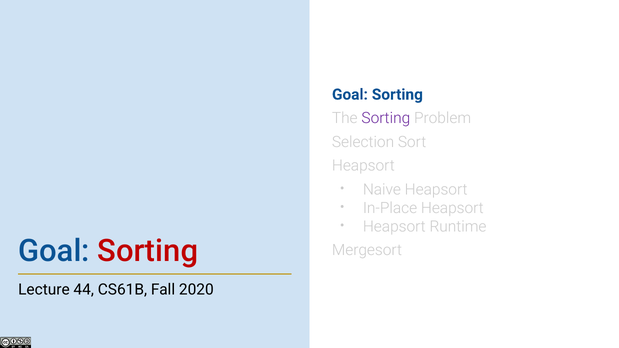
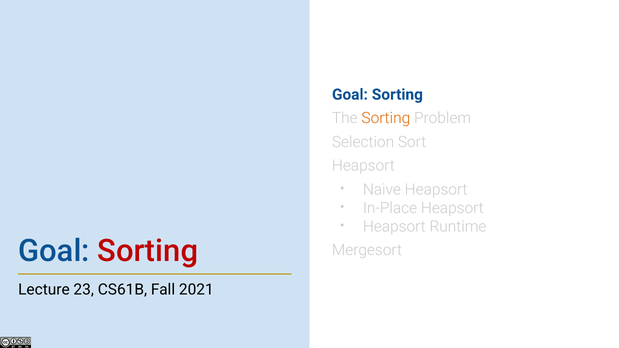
Sorting at (386, 118) colour: purple -> orange
44: 44 -> 23
2020: 2020 -> 2021
